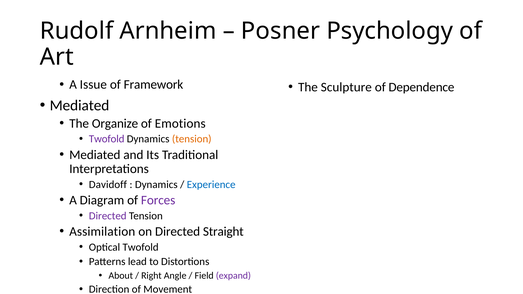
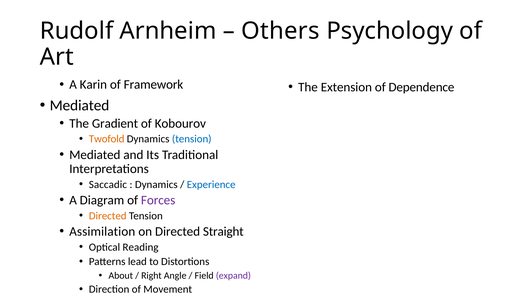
Posner: Posner -> Others
Issue: Issue -> Karin
Sculpture: Sculpture -> Extension
Organize: Organize -> Gradient
Emotions: Emotions -> Kobourov
Twofold at (107, 139) colour: purple -> orange
tension at (192, 139) colour: orange -> blue
Davidoff: Davidoff -> Saccadic
Directed at (108, 216) colour: purple -> orange
Optical Twofold: Twofold -> Reading
